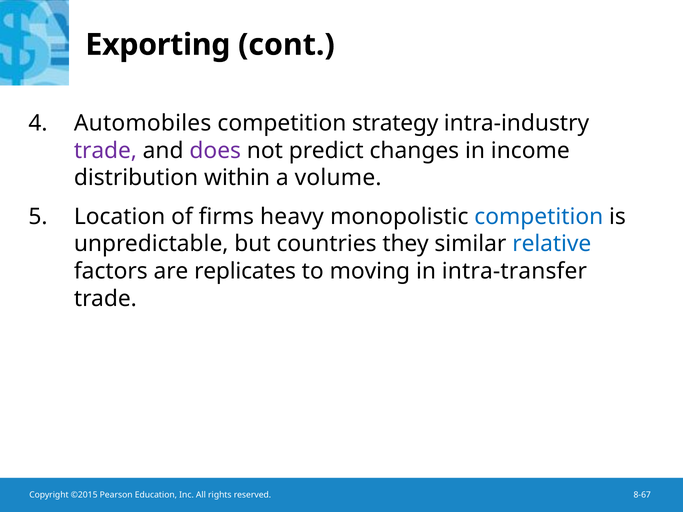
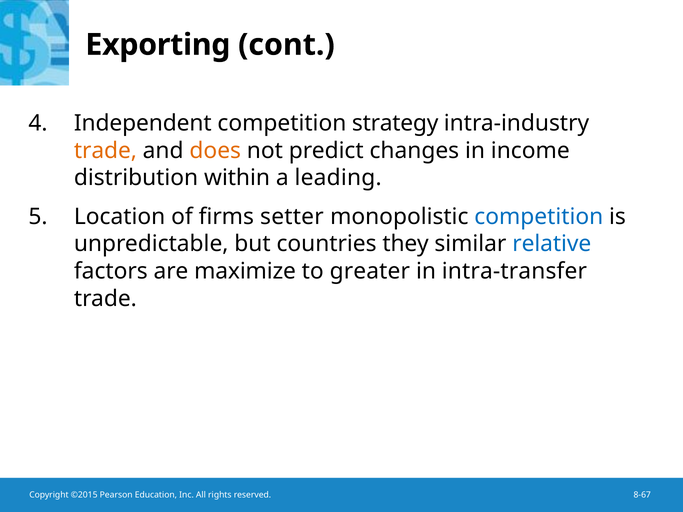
Automobiles: Automobiles -> Independent
trade at (105, 151) colour: purple -> orange
does colour: purple -> orange
volume: volume -> leading
heavy: heavy -> setter
replicates: replicates -> maximize
moving: moving -> greater
